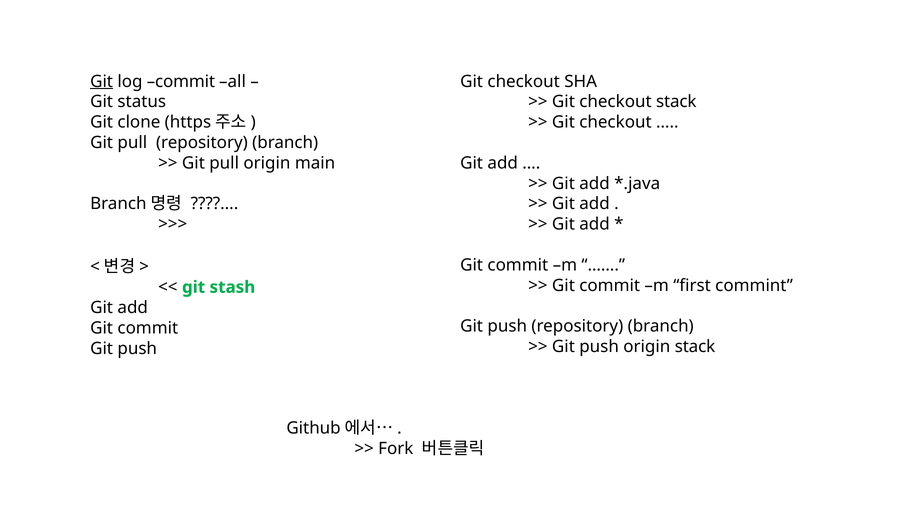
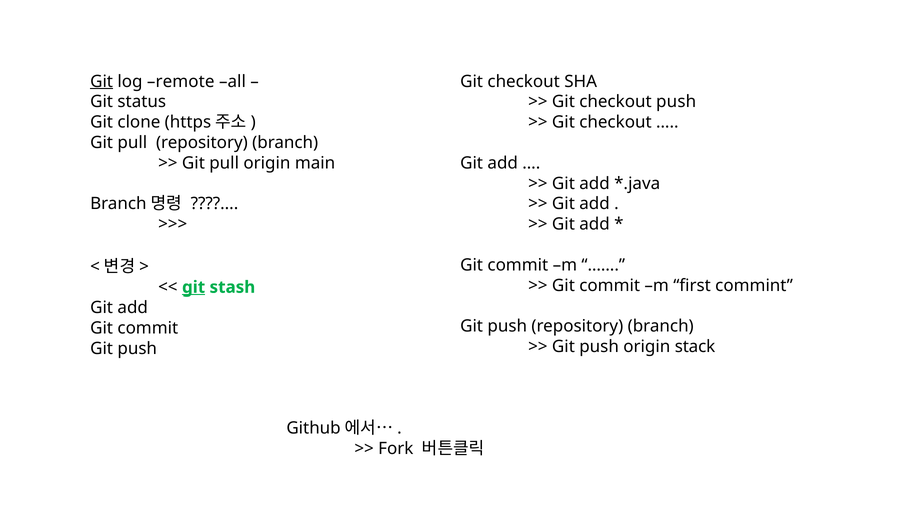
log commit: commit -> remote
checkout stack: stack -> push
git at (194, 287) underline: none -> present
